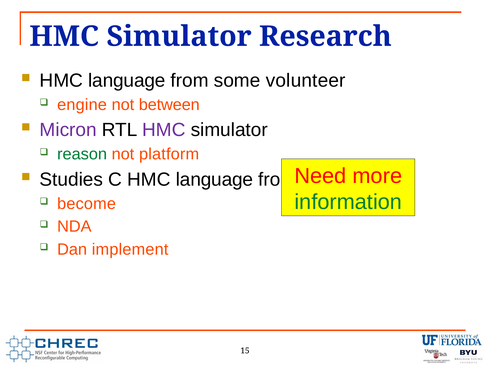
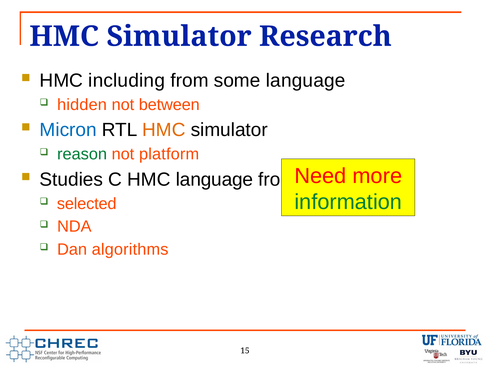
language at (127, 81): language -> including
some volunteer: volunteer -> language
engine: engine -> hidden
Micron at (68, 130) colour: purple -> blue
HMC at (164, 130) colour: purple -> orange
become: become -> selected
implement: implement -> algorithms
